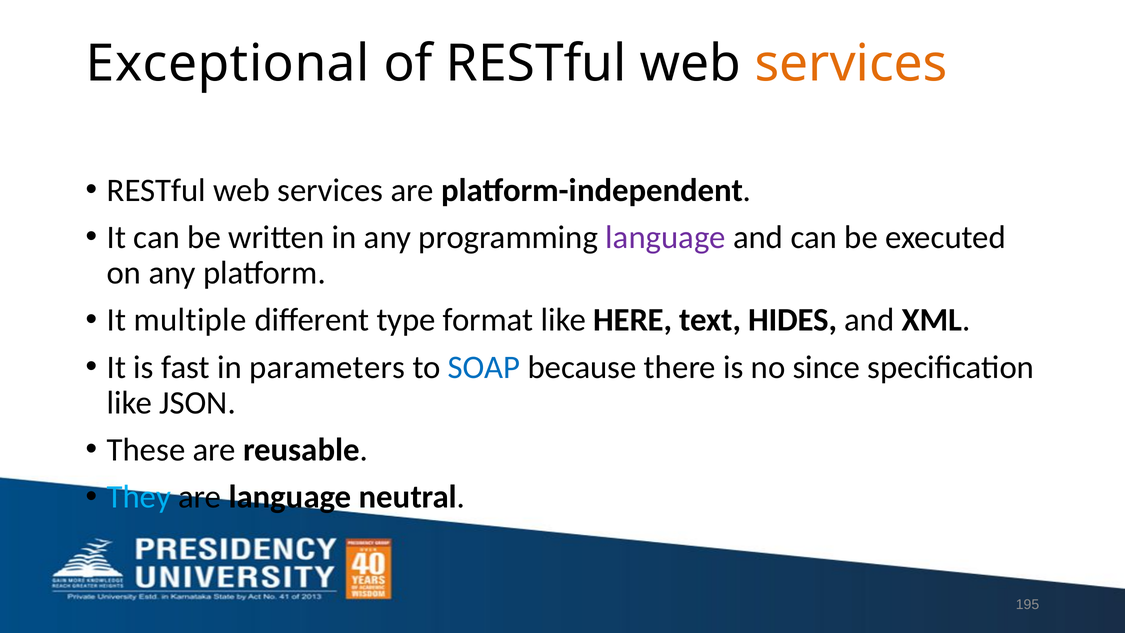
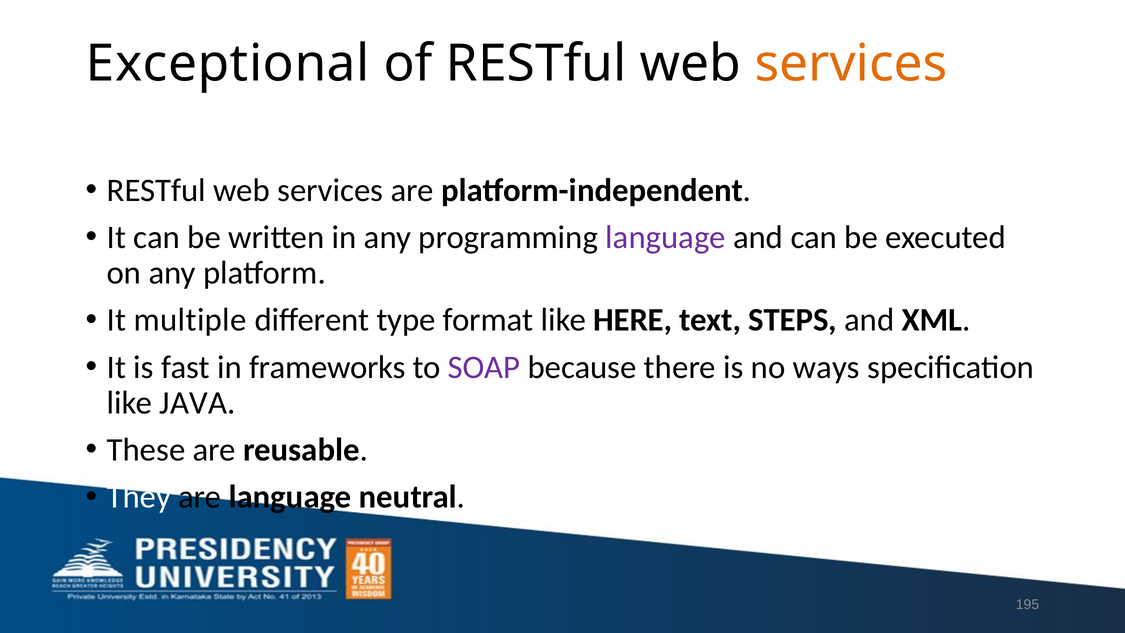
HIDES: HIDES -> STEPS
parameters: parameters -> frameworks
SOAP colour: blue -> purple
since: since -> ways
JSON: JSON -> JAVA
They colour: light blue -> white
